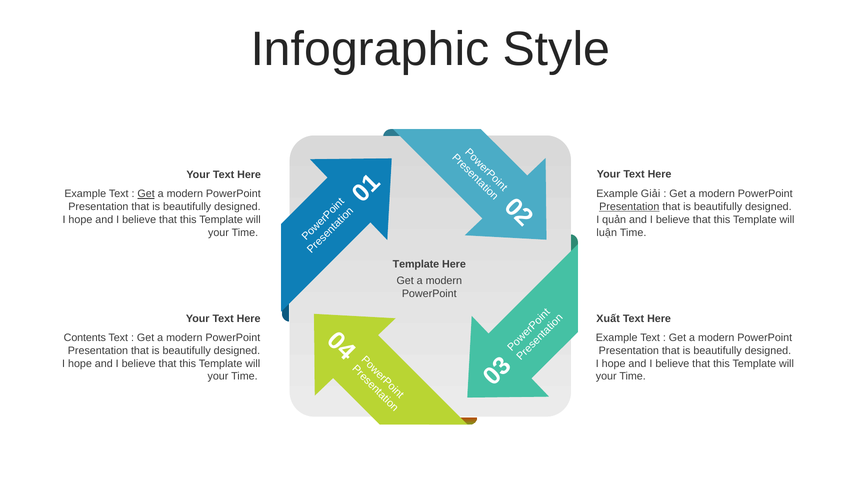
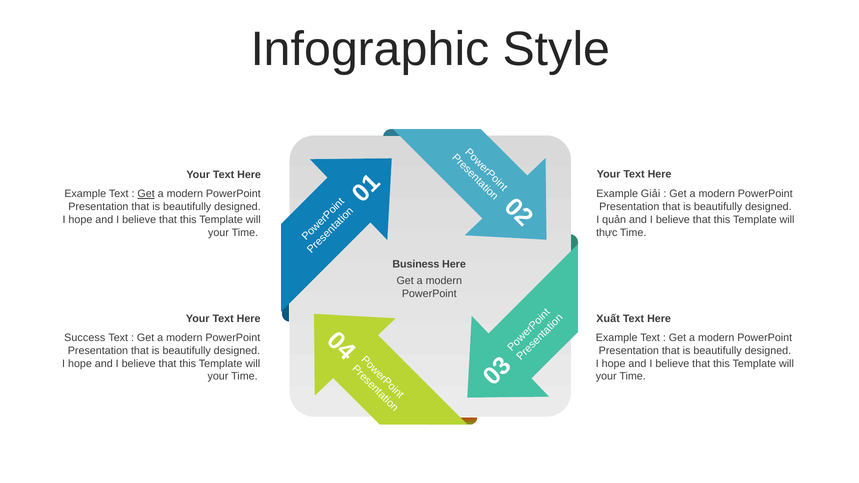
Presentation at (629, 207) underline: present -> none
luận: luận -> thực
Template at (416, 264): Template -> Business
Contents: Contents -> Success
